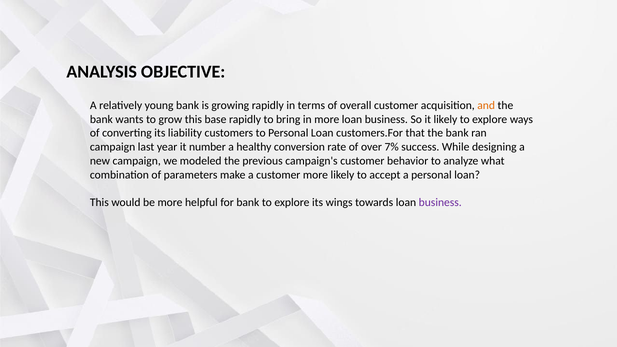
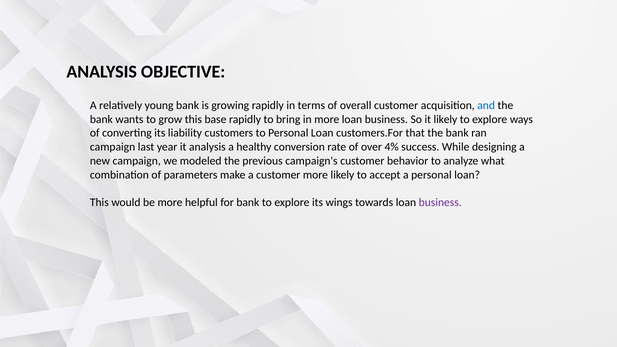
and colour: orange -> blue
it number: number -> analysis
7%: 7% -> 4%
